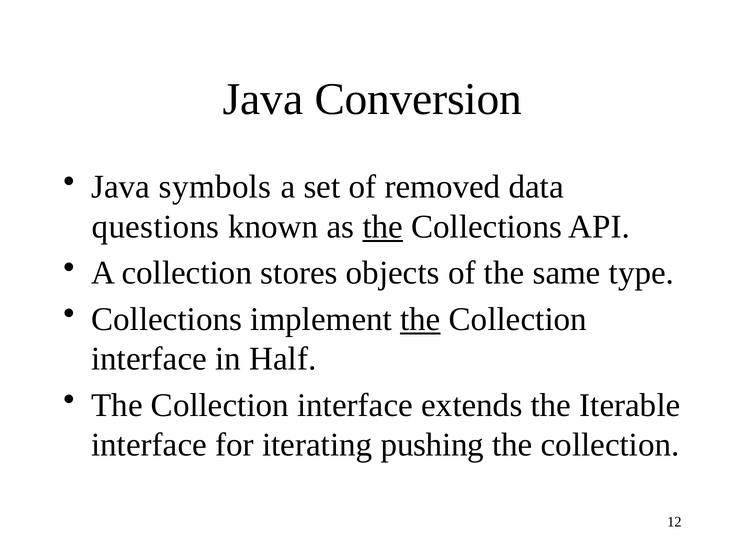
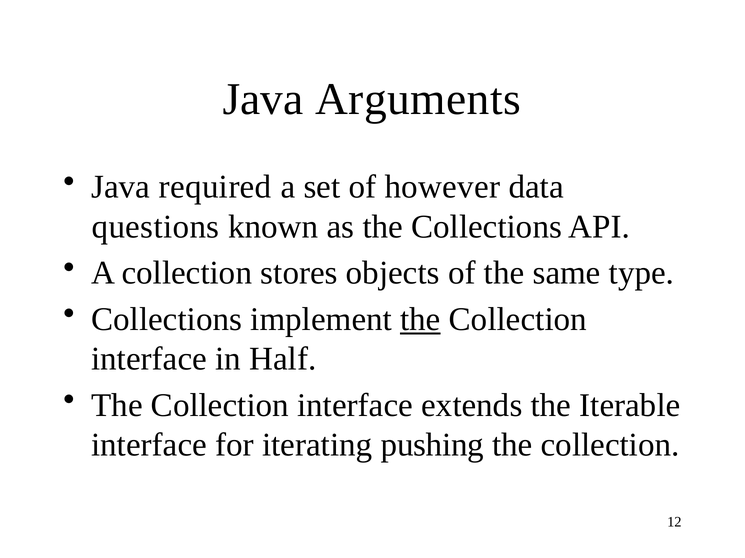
Conversion: Conversion -> Arguments
symbols: symbols -> required
removed: removed -> however
the at (383, 227) underline: present -> none
